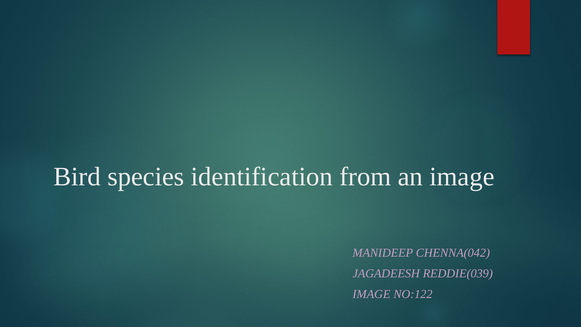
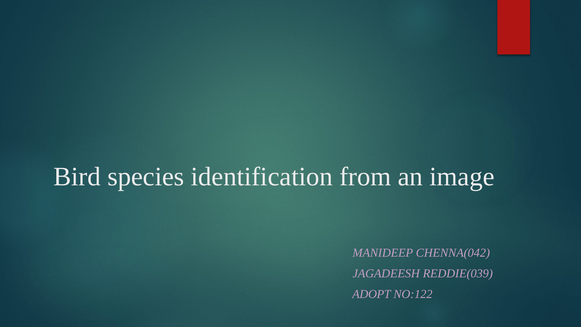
IMAGE at (371, 294): IMAGE -> ADOPT
